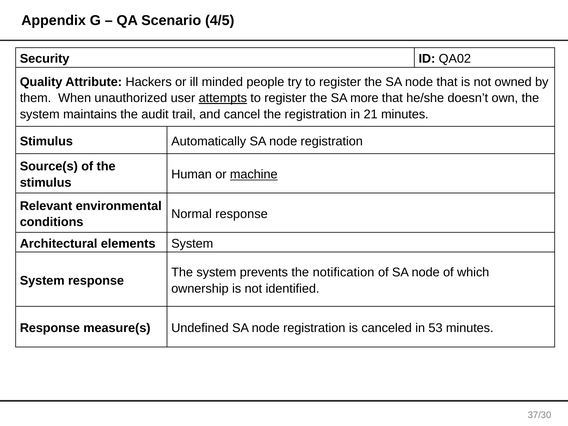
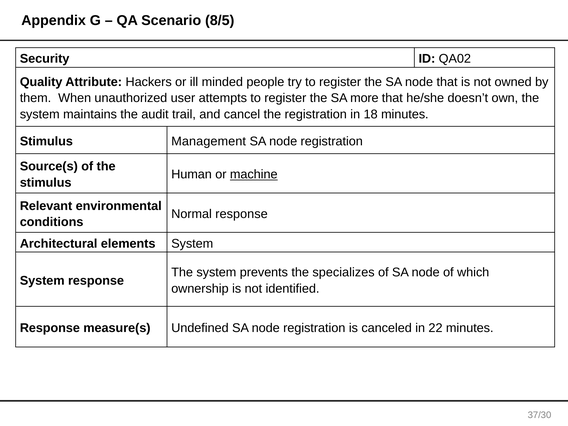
4/5: 4/5 -> 8/5
attempts underline: present -> none
21: 21 -> 18
Automatically: Automatically -> Management
notification: notification -> specializes
53: 53 -> 22
